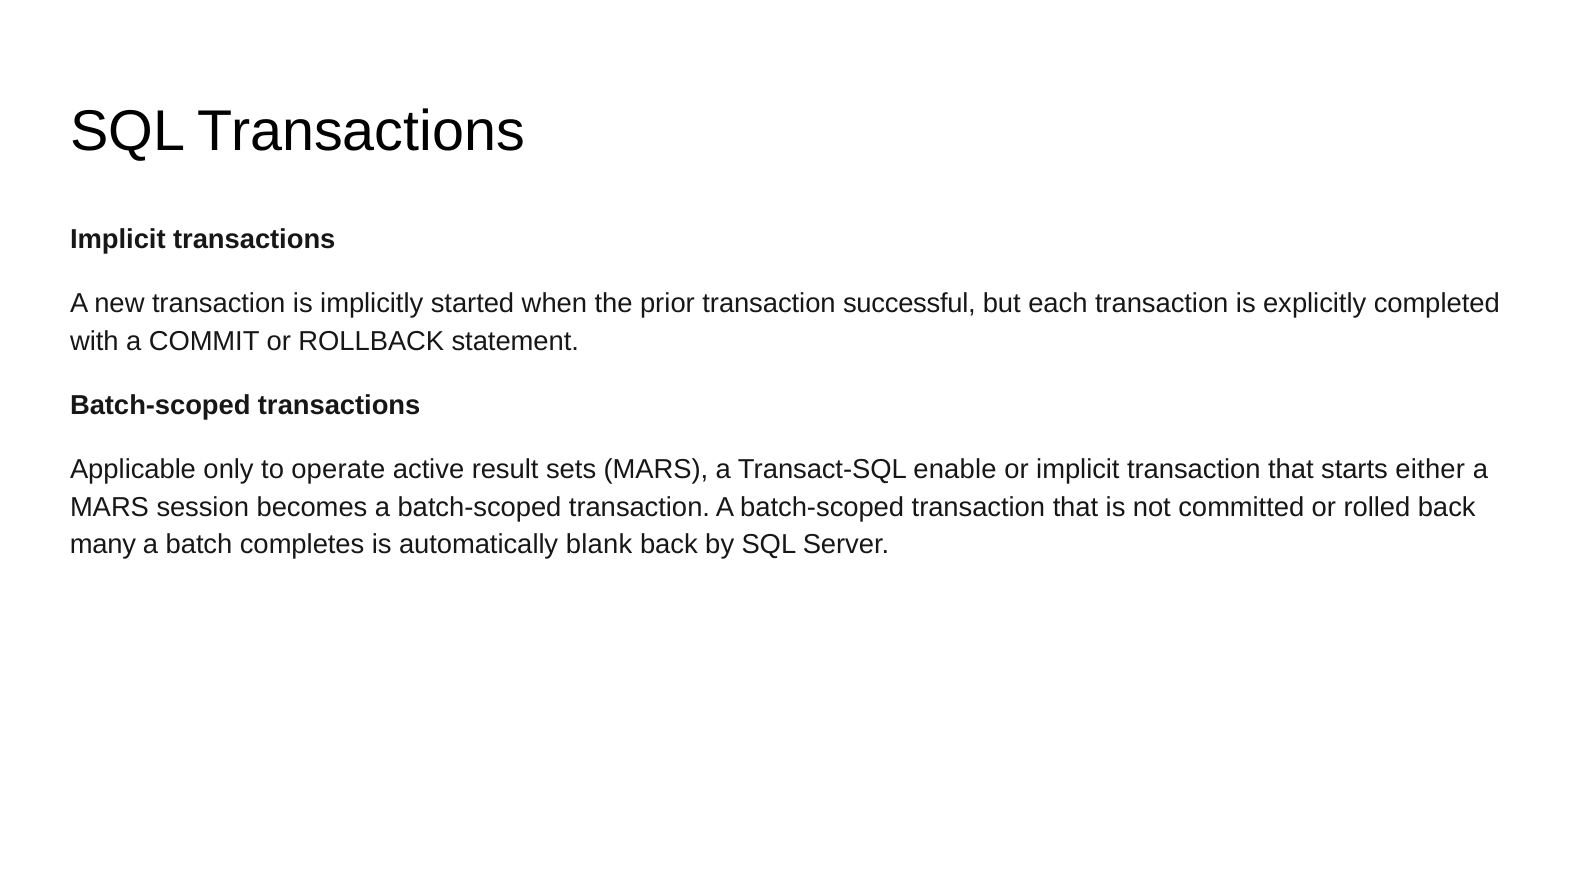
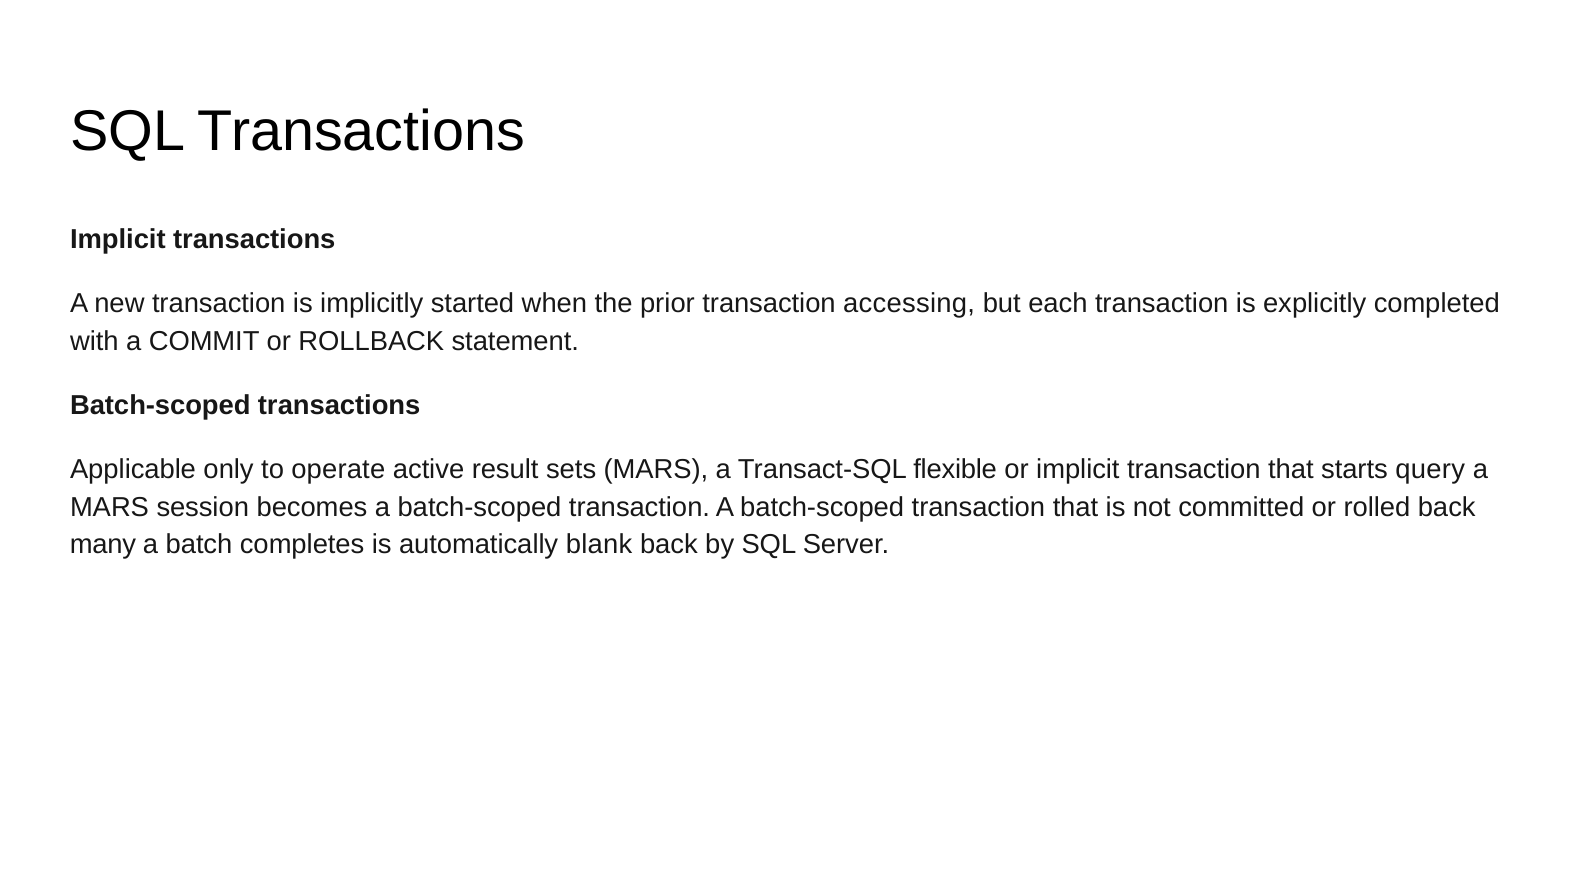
successful: successful -> accessing
enable: enable -> flexible
either: either -> query
